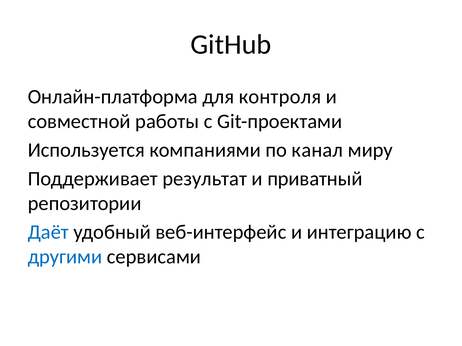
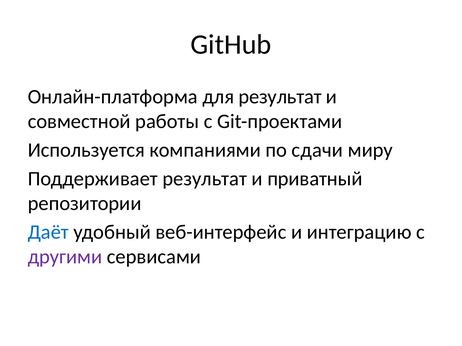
для контроля: контроля -> результат
канал: канал -> сдачи
другими colour: blue -> purple
